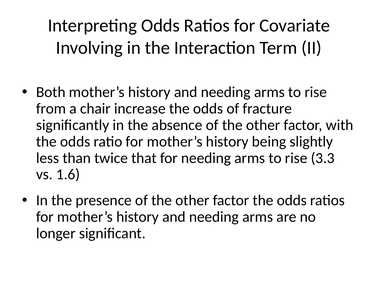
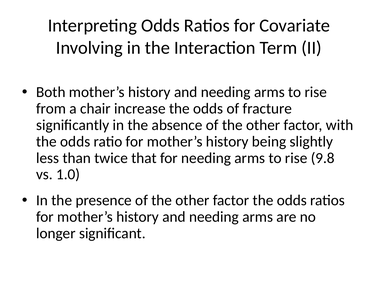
3.3: 3.3 -> 9.8
1.6: 1.6 -> 1.0
